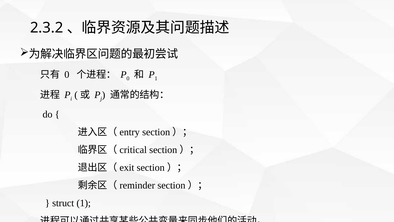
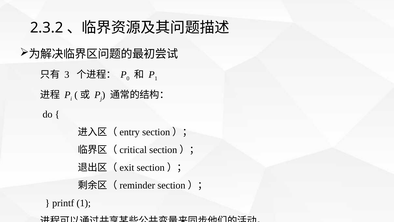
0 at (67, 75): 0 -> 3
struct: struct -> printf
